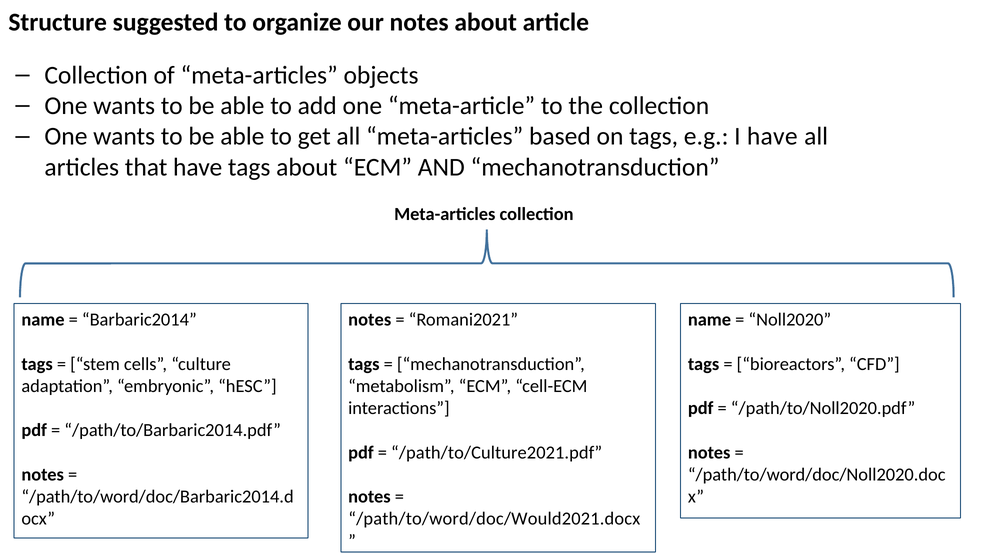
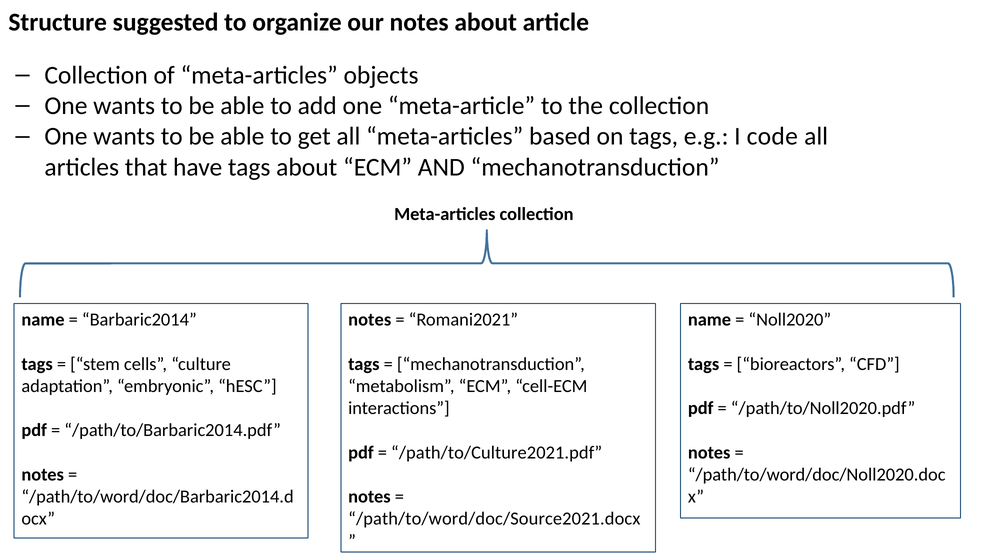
I have: have -> code
/path/to/word/doc/Would2021.docx: /path/to/word/doc/Would2021.docx -> /path/to/word/doc/Source2021.docx
